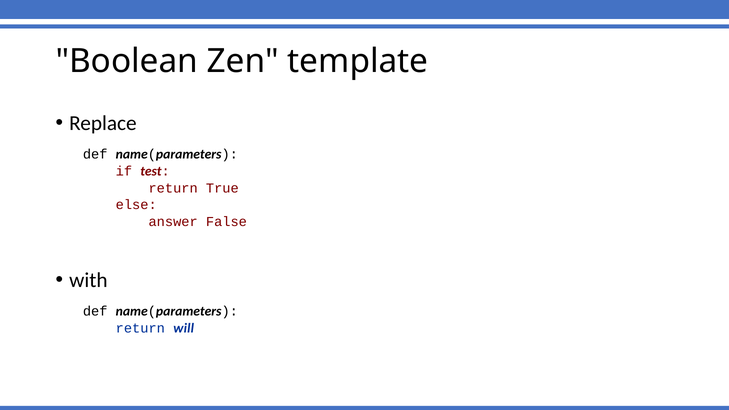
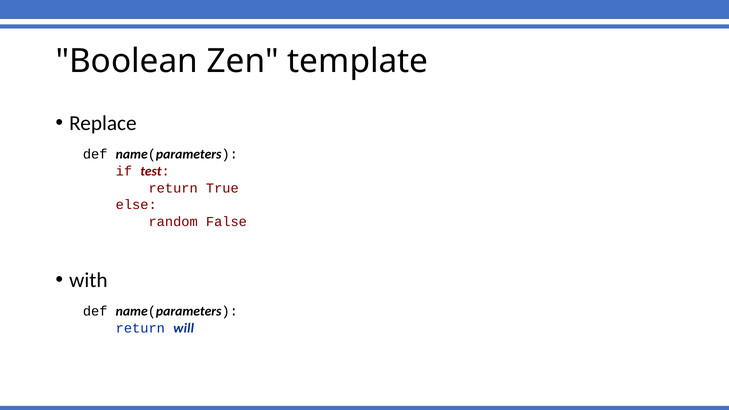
answer: answer -> random
